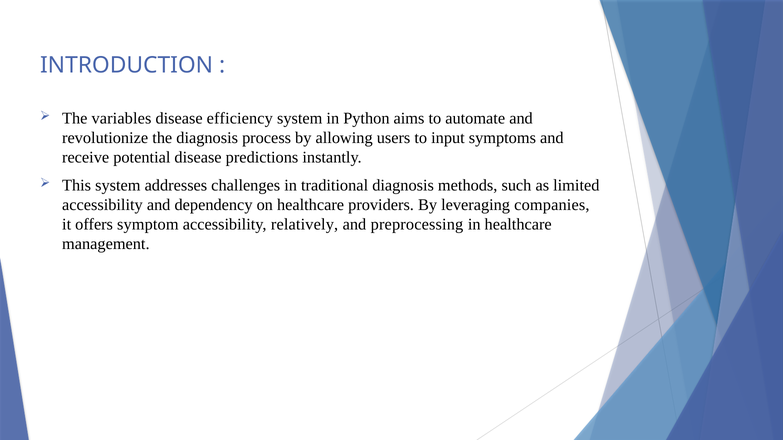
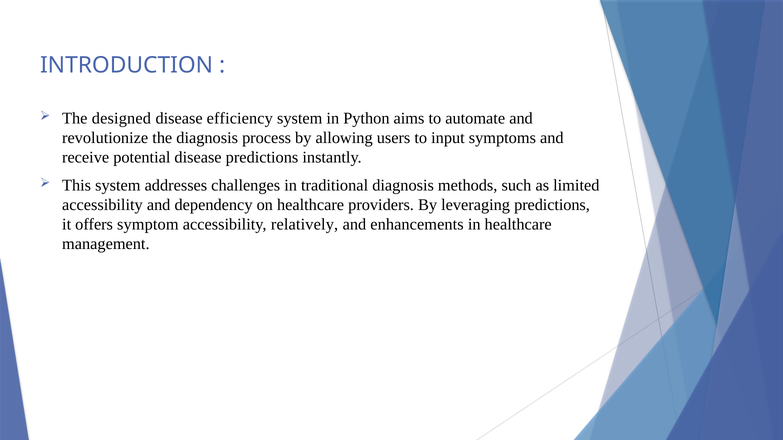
variables: variables -> designed
leveraging companies: companies -> predictions
preprocessing: preprocessing -> enhancements
